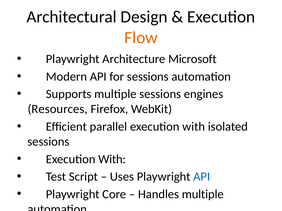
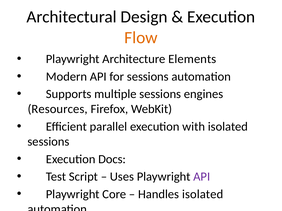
Microsoft: Microsoft -> Elements
With at (112, 159): With -> Docs
API at (202, 177) colour: blue -> purple
Handles multiple: multiple -> isolated
